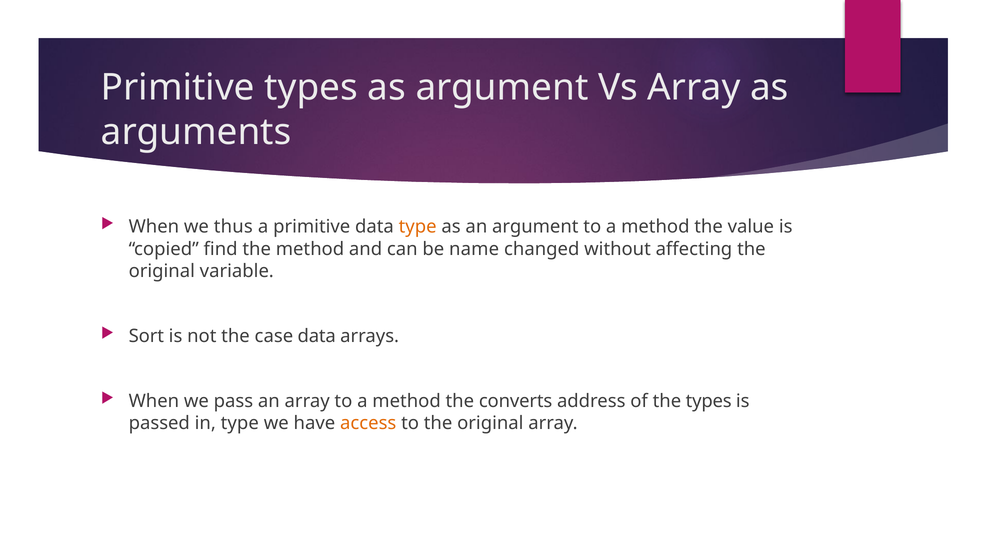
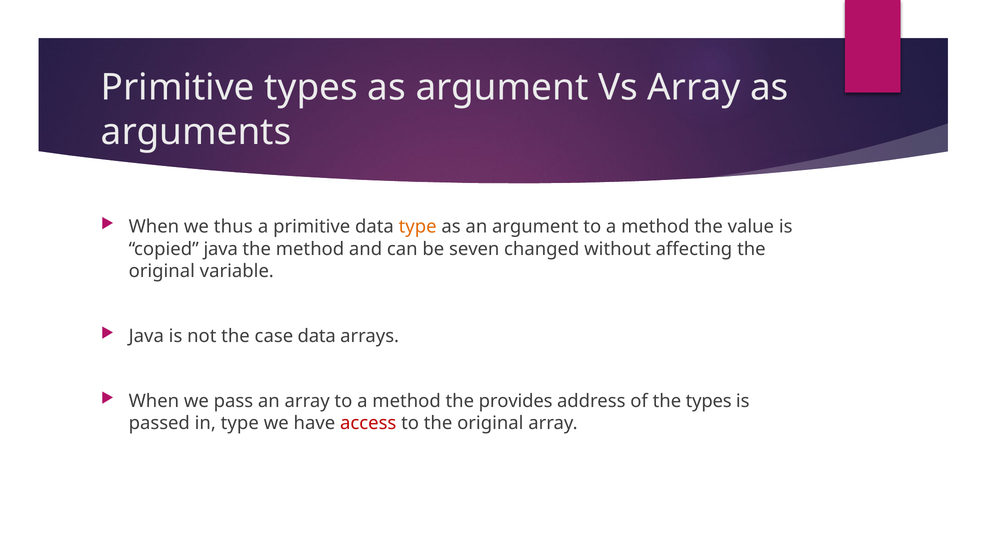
copied find: find -> java
name: name -> seven
Sort at (146, 336): Sort -> Java
converts: converts -> provides
access colour: orange -> red
